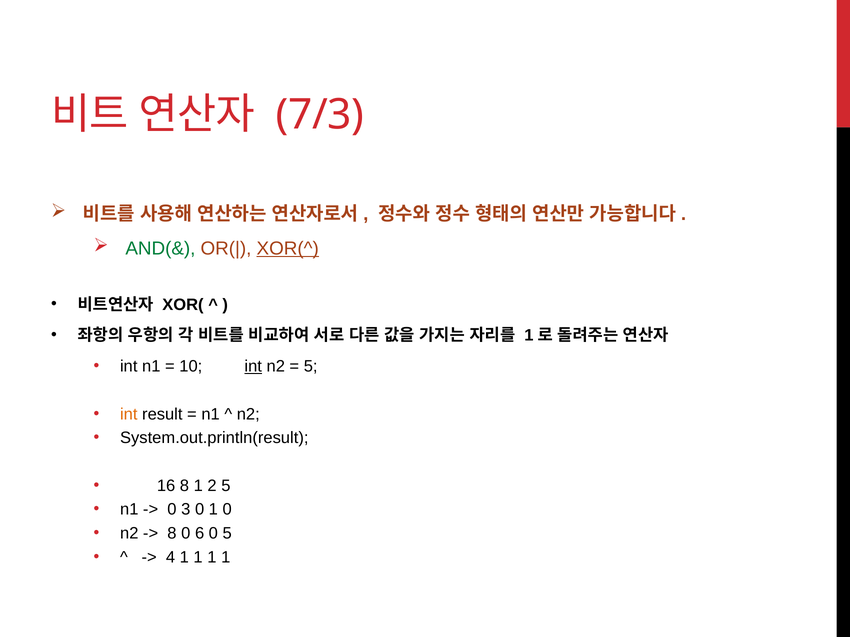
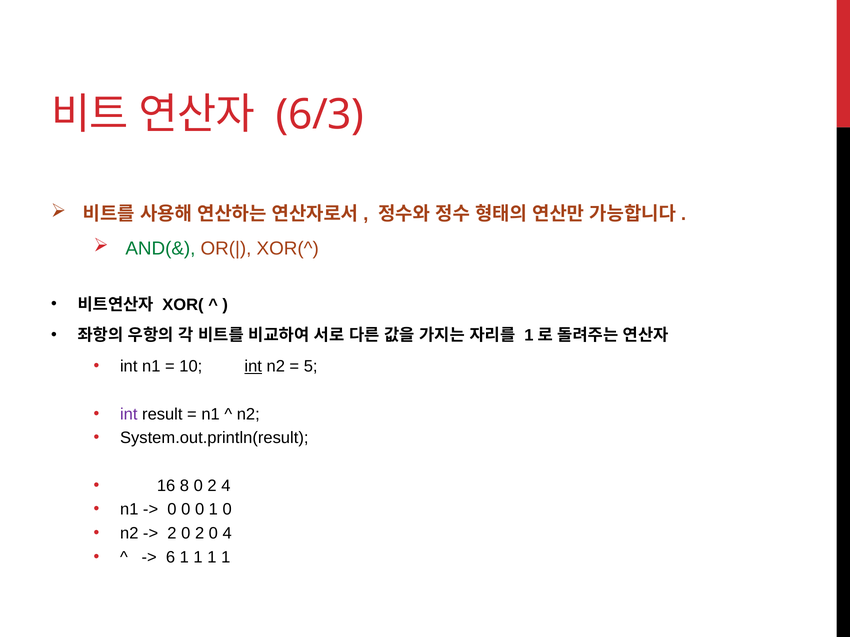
7/3: 7/3 -> 6/3
XOR(^ underline: present -> none
int at (129, 414) colour: orange -> purple
8 1: 1 -> 0
2 5: 5 -> 4
3 at (186, 510): 3 -> 0
8 at (172, 534): 8 -> 2
6 at (200, 534): 6 -> 2
0 5: 5 -> 4
4: 4 -> 6
